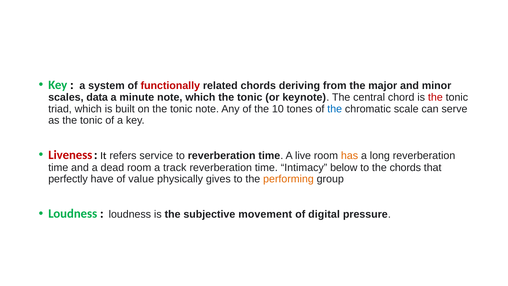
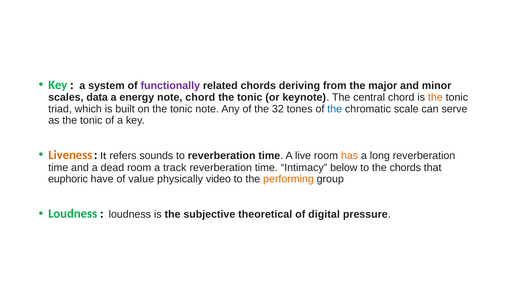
functionally colour: red -> purple
minute: minute -> energy
note which: which -> chord
the at (435, 97) colour: red -> orange
10: 10 -> 32
Liveness colour: red -> orange
service: service -> sounds
perfectly: perfectly -> euphoric
gives: gives -> video
movement: movement -> theoretical
